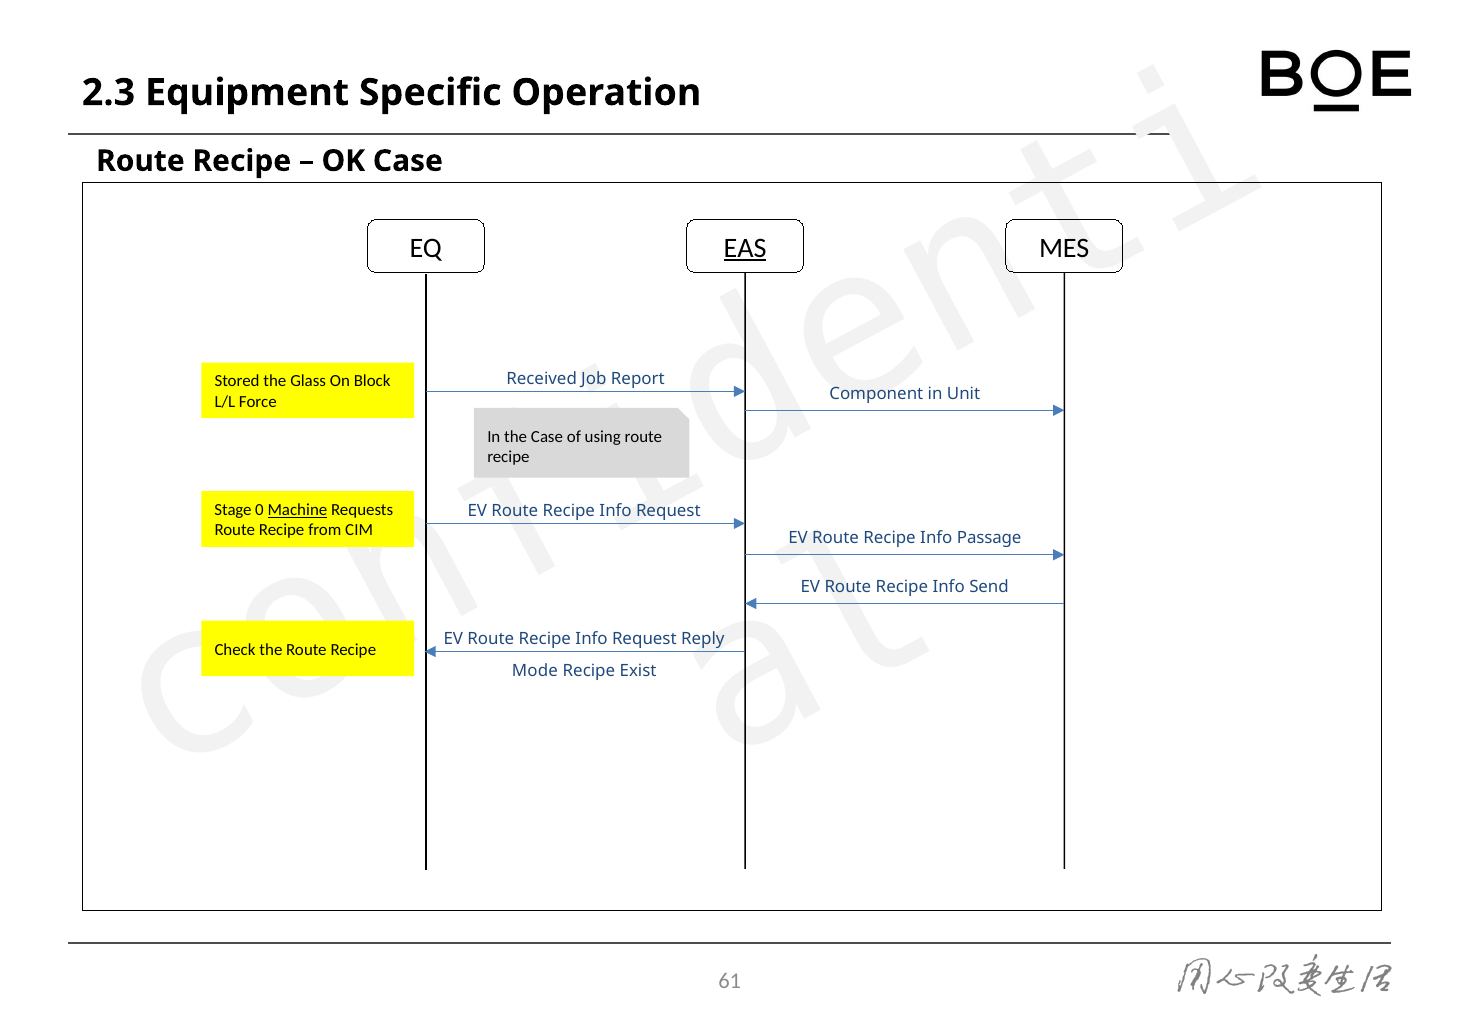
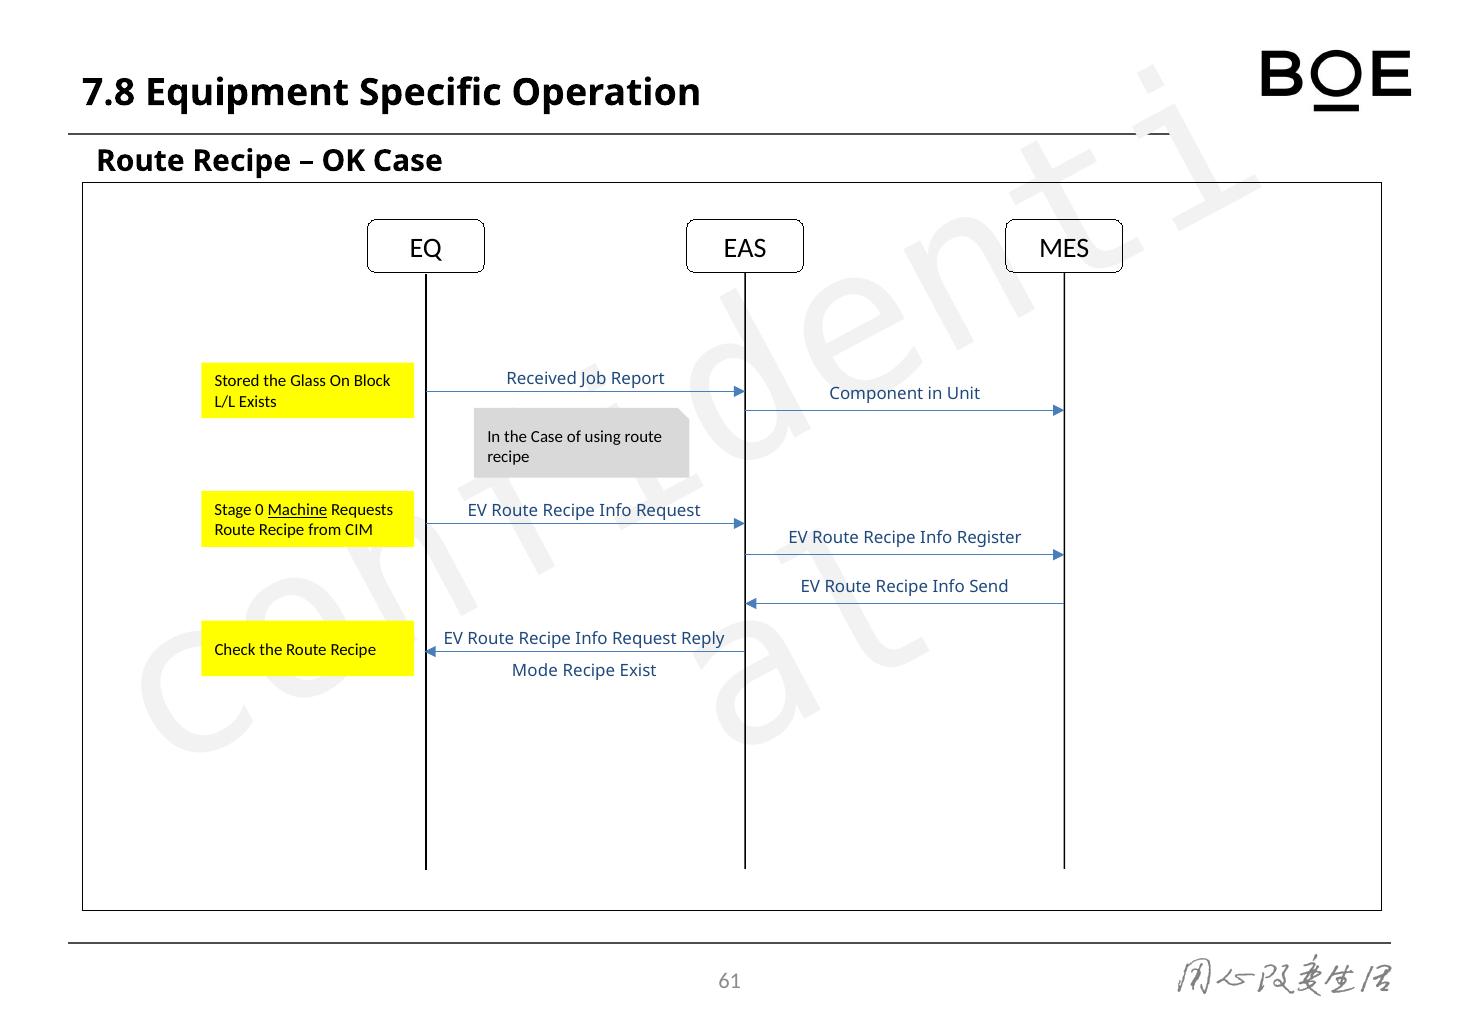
2.3: 2.3 -> 7.8
EAS underline: present -> none
Force: Force -> Exists
Passage: Passage -> Register
